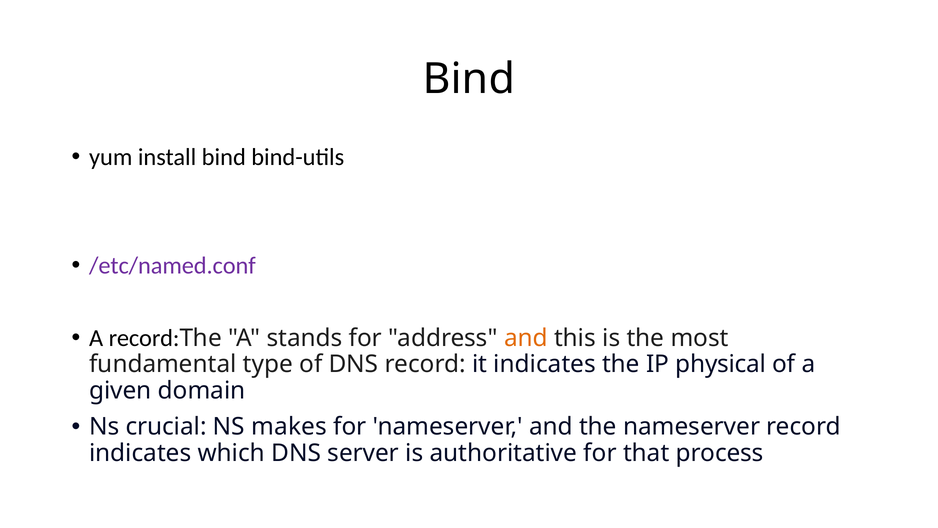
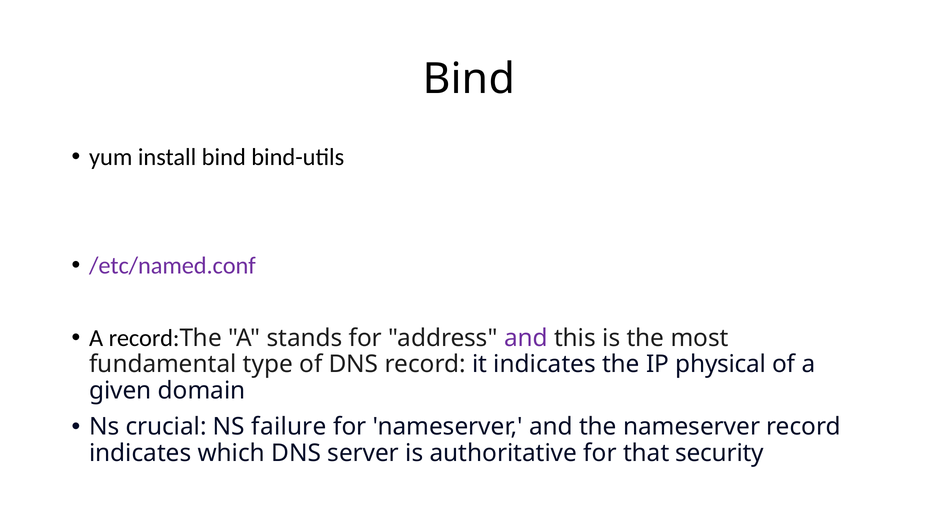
and at (526, 338) colour: orange -> purple
makes: makes -> failure
process: process -> security
